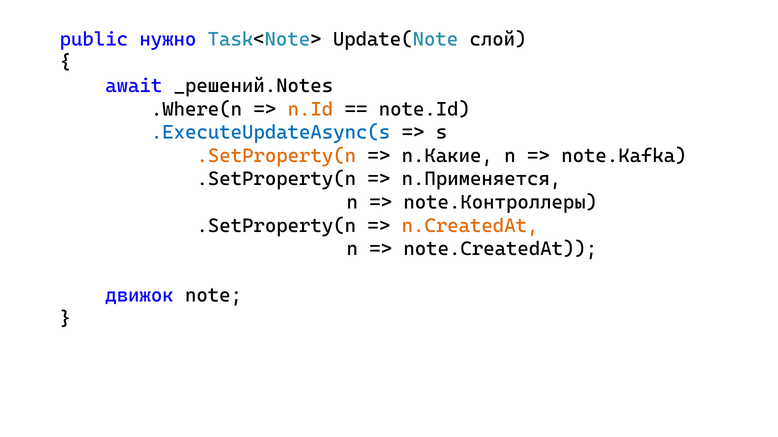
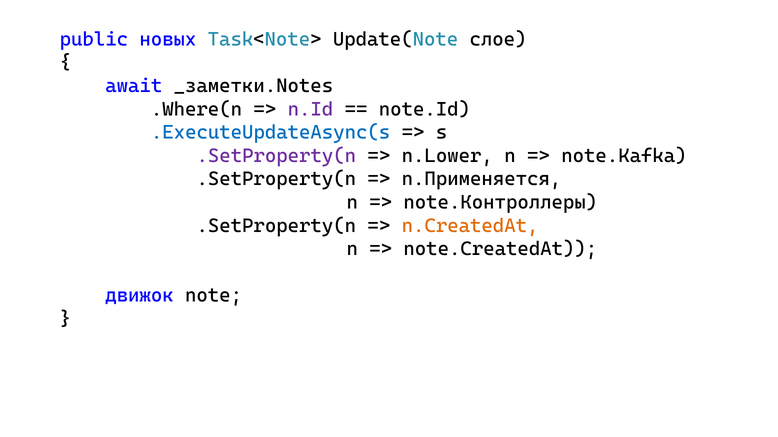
нужно: нужно -> новых
слой: слой -> слое
_решений.Notes: _решений.Notes -> _заметки.Notes
n.Id colour: orange -> purple
.SetProperty(n at (276, 156) colour: orange -> purple
n.Какие: n.Какие -> n.Lower
